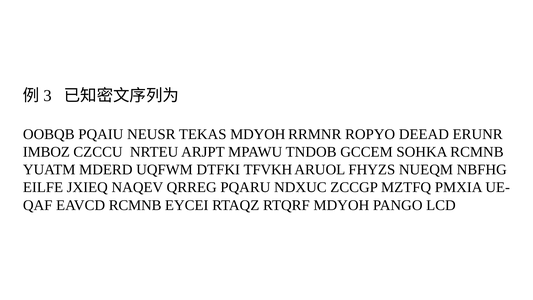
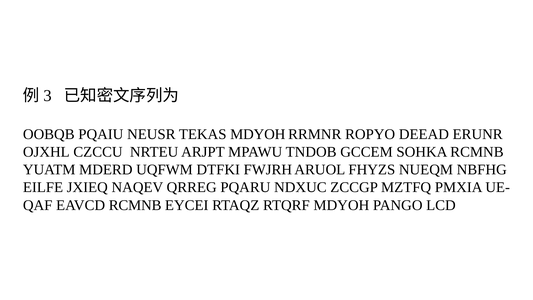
IMBOZ: IMBOZ -> OJXHL
TFVKH: TFVKH -> FWJRH
